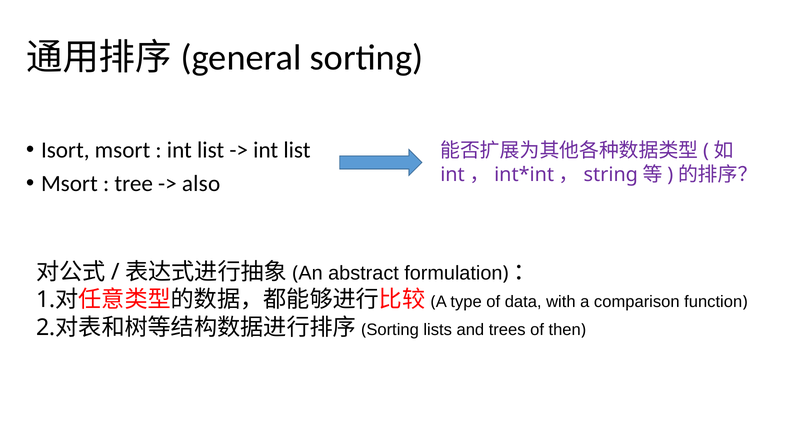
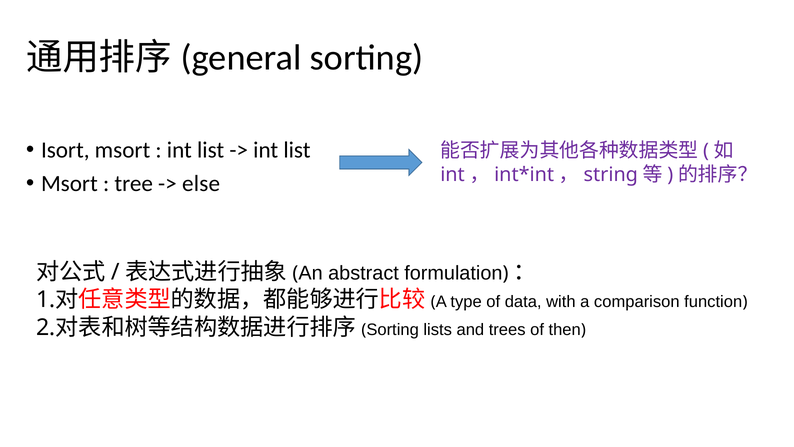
also: also -> else
